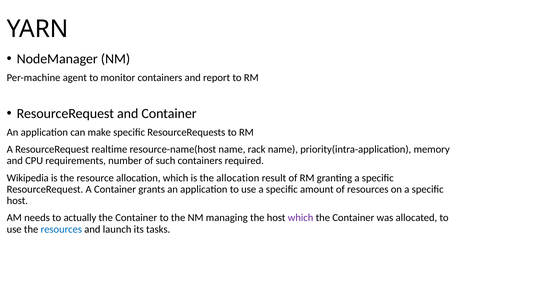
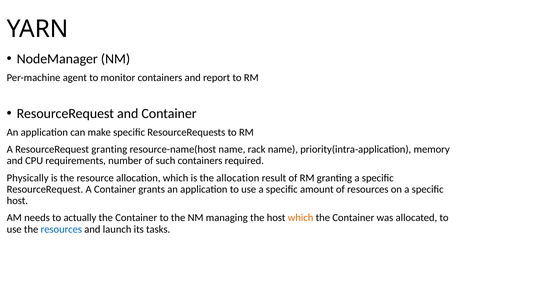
ResourceRequest realtime: realtime -> granting
Wikipedia: Wikipedia -> Physically
which at (301, 217) colour: purple -> orange
